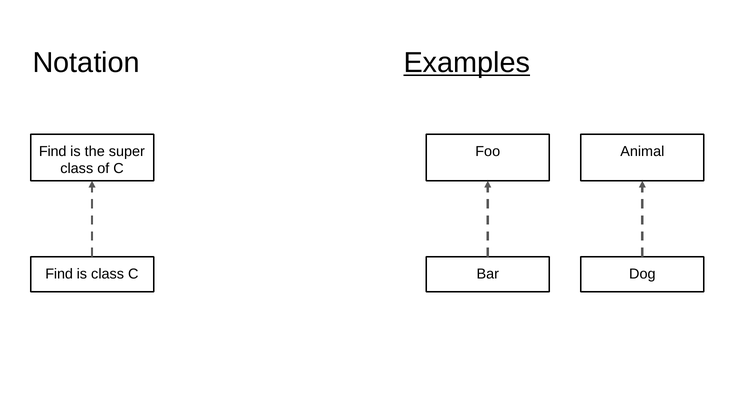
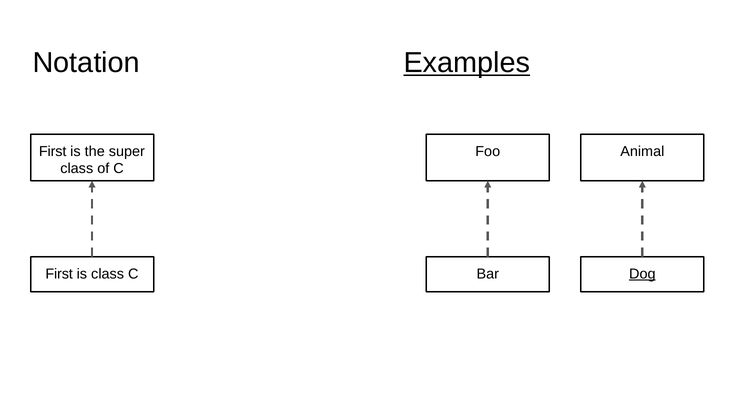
Find at (53, 151): Find -> First
Find at (59, 274): Find -> First
Dog underline: none -> present
